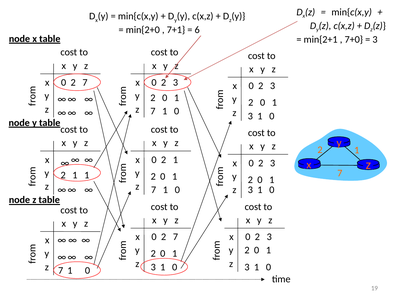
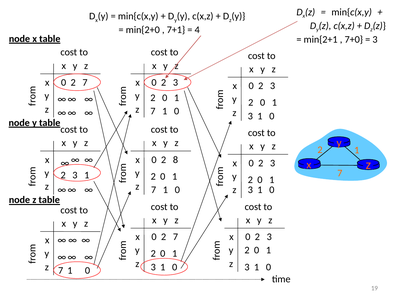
6: 6 -> 4
0 2 1: 1 -> 8
1 at (75, 175): 1 -> 3
